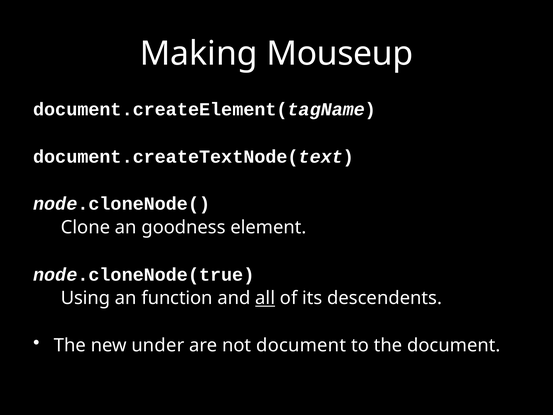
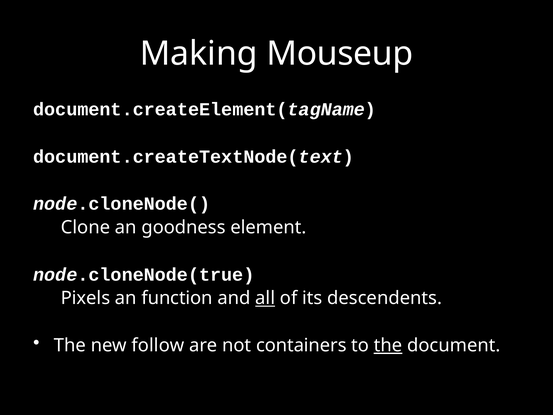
Using: Using -> Pixels
under: under -> follow
not document: document -> containers
the at (388, 345) underline: none -> present
